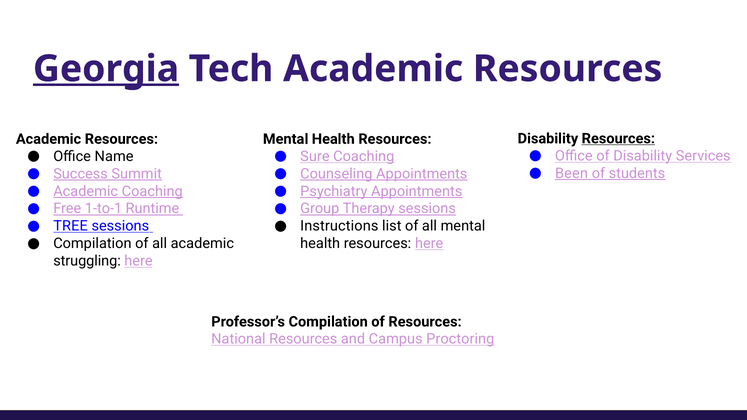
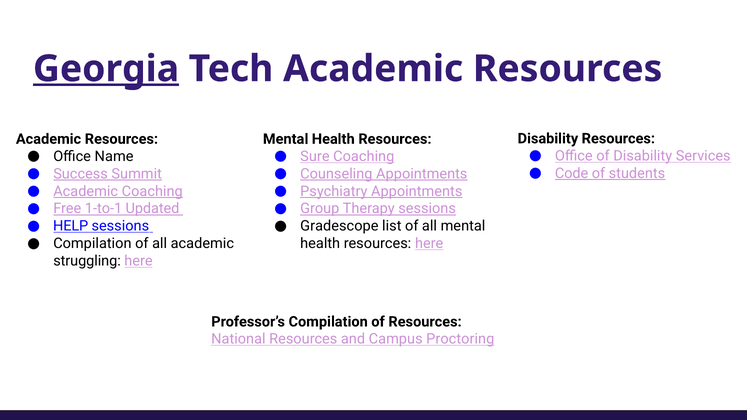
Resources at (618, 139) underline: present -> none
Been: Been -> Code
Runtime: Runtime -> Updated
TREE: TREE -> HELP
Instructions: Instructions -> Gradescope
